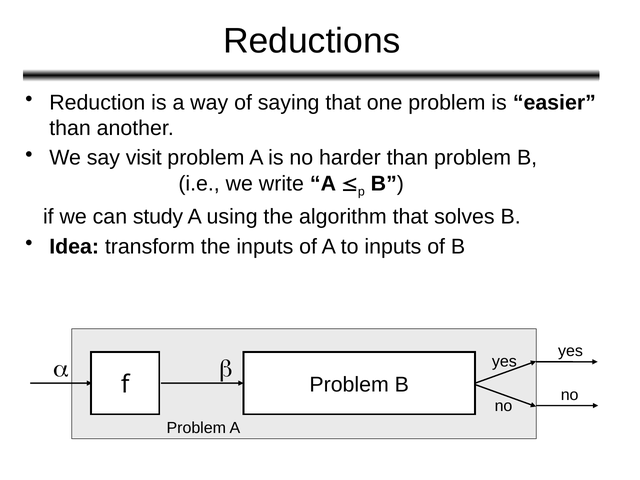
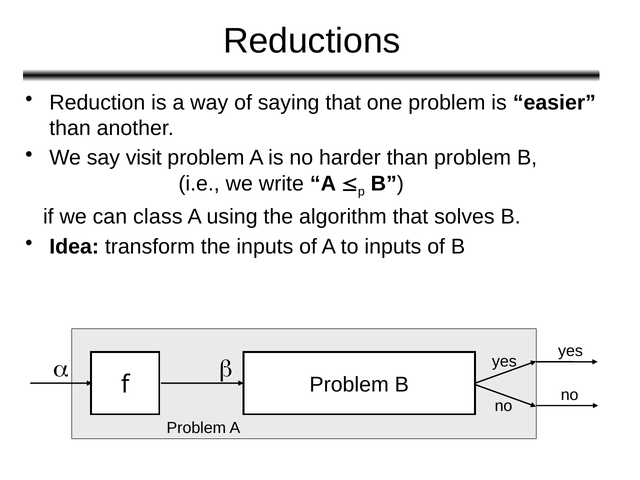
study: study -> class
